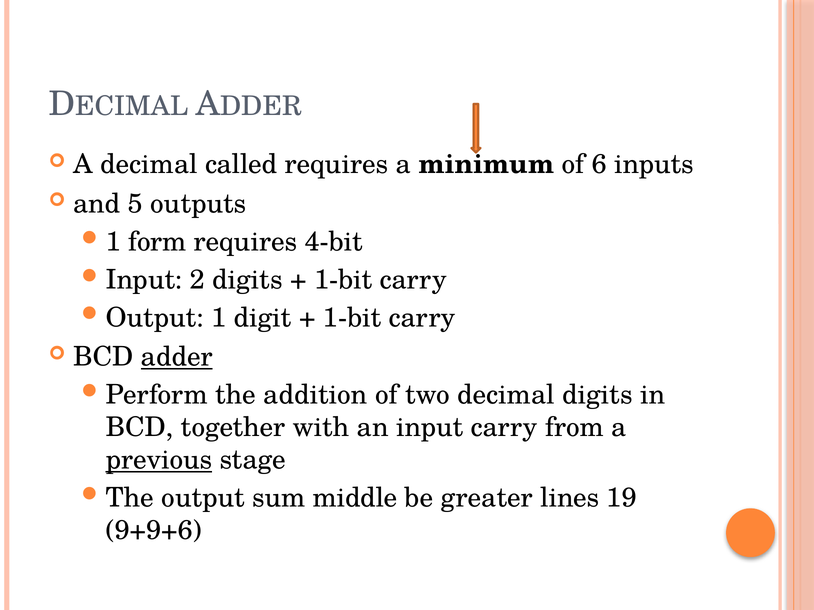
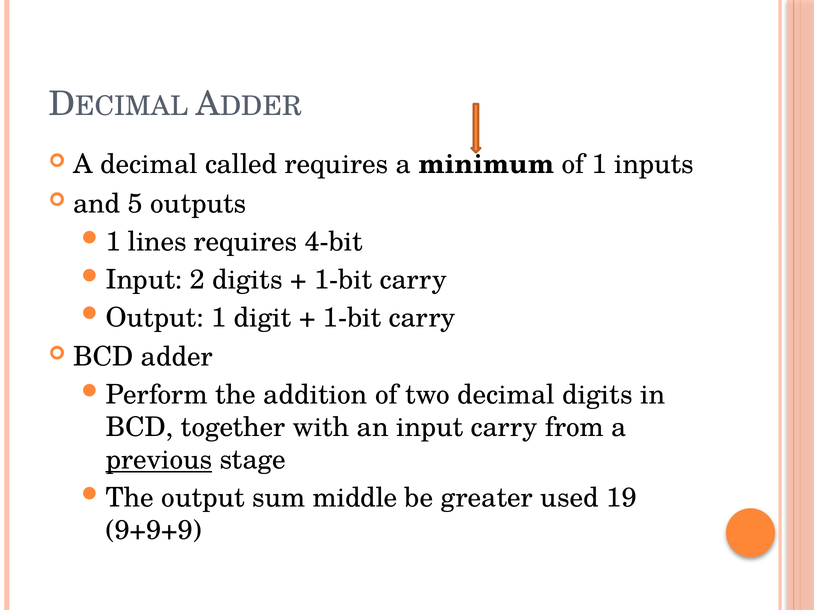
of 6: 6 -> 1
form: form -> lines
adder underline: present -> none
lines: lines -> used
9+9+6: 9+9+6 -> 9+9+9
